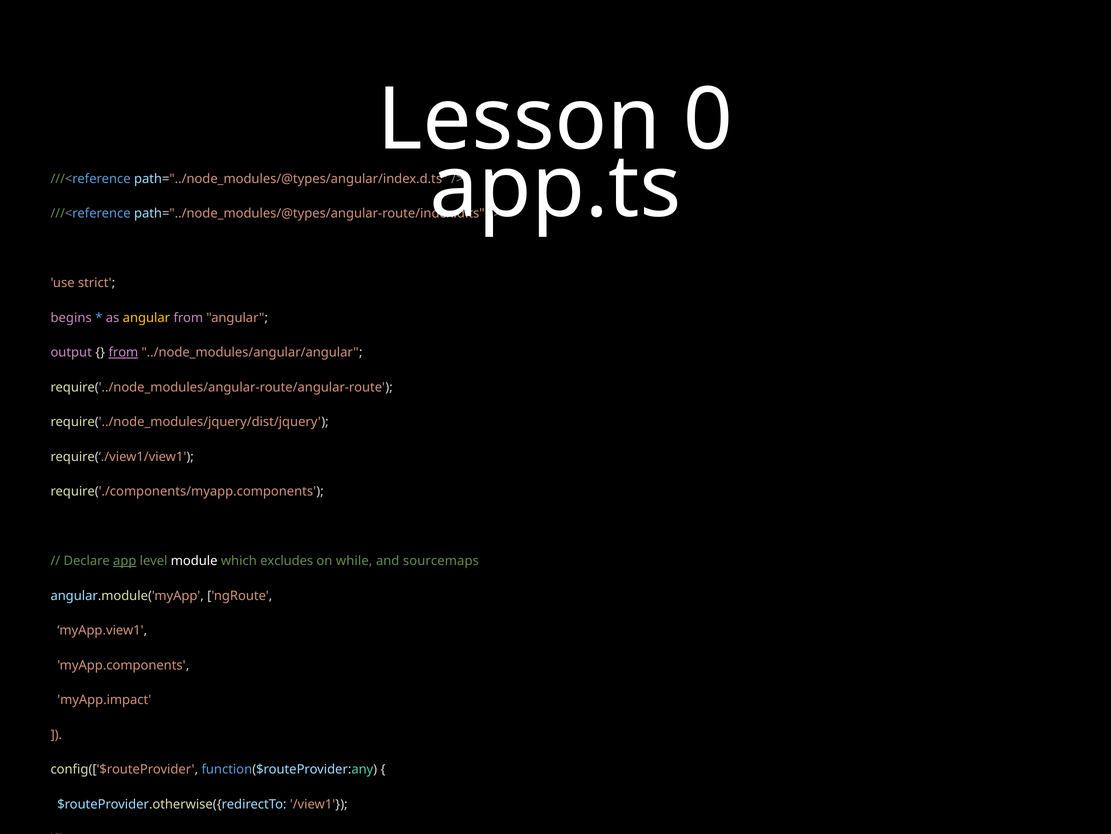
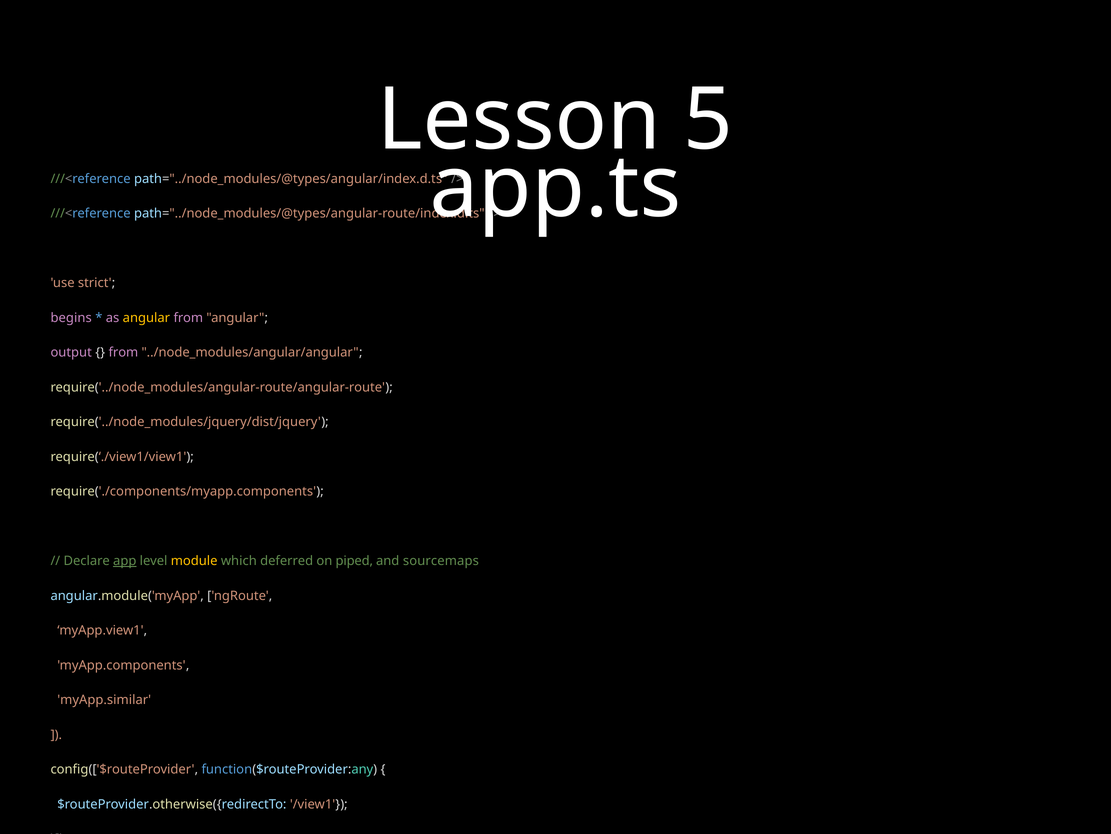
0: 0 -> 5
from at (123, 352) underline: present -> none
module colour: white -> yellow
excludes: excludes -> deferred
while: while -> piped
myApp.impact: myApp.impact -> myApp.similar
